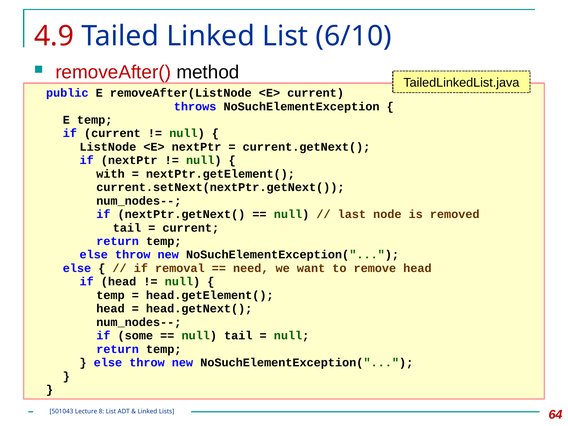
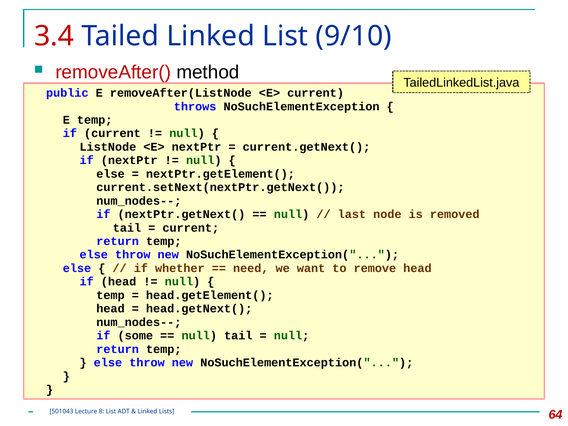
4.9: 4.9 -> 3.4
6/10: 6/10 -> 9/10
with at (111, 174): with -> else
removal: removal -> whether
